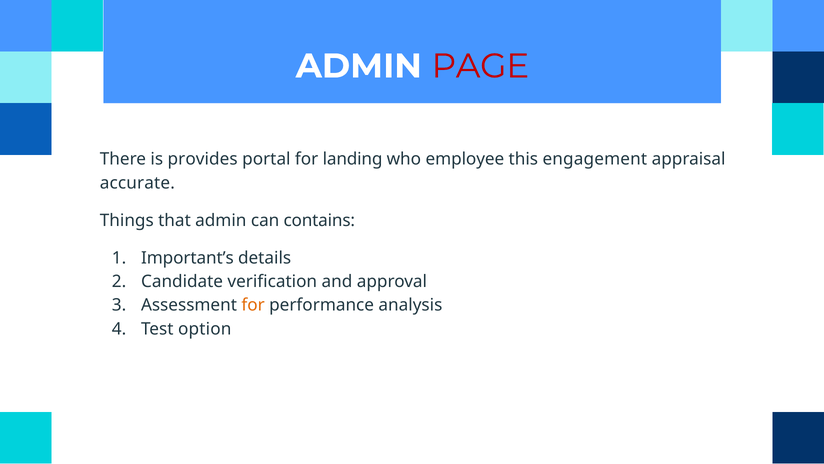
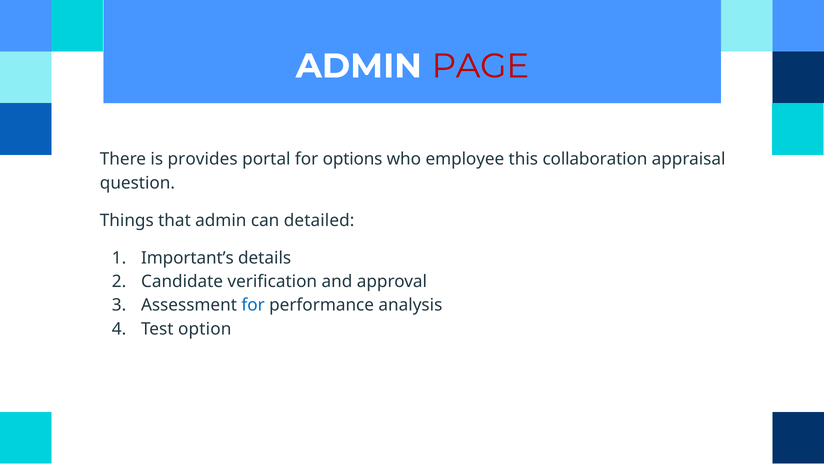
landing: landing -> options
engagement: engagement -> collaboration
accurate: accurate -> question
contains: contains -> detailed
for at (253, 305) colour: orange -> blue
